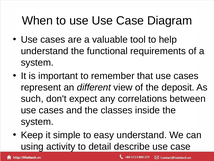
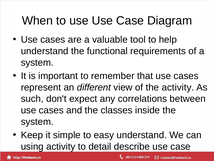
the deposit: deposit -> activity
